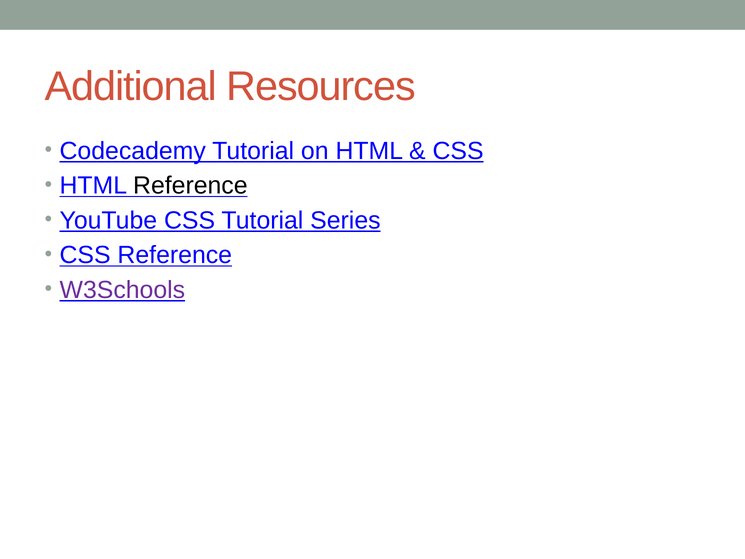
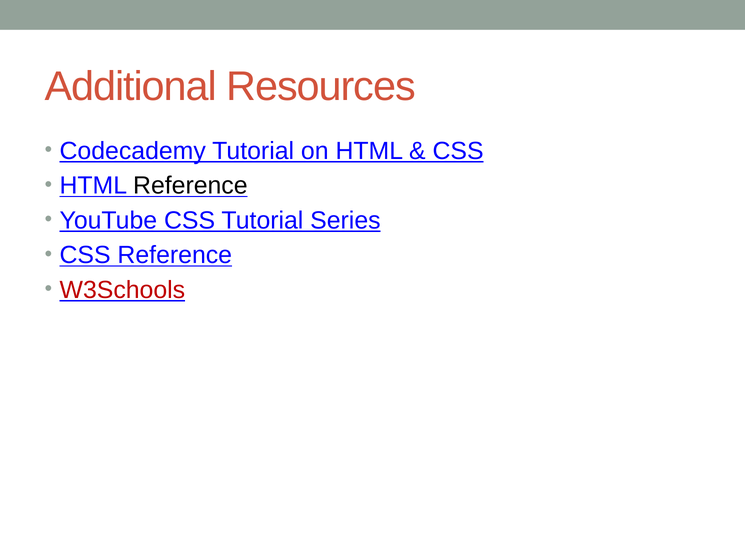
W3Schools colour: purple -> red
